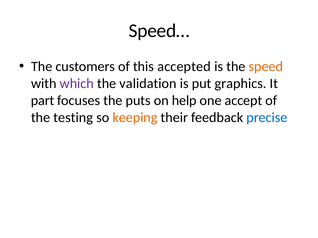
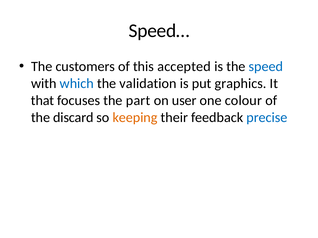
speed colour: orange -> blue
which colour: purple -> blue
part: part -> that
puts: puts -> part
help: help -> user
accept: accept -> colour
testing: testing -> discard
